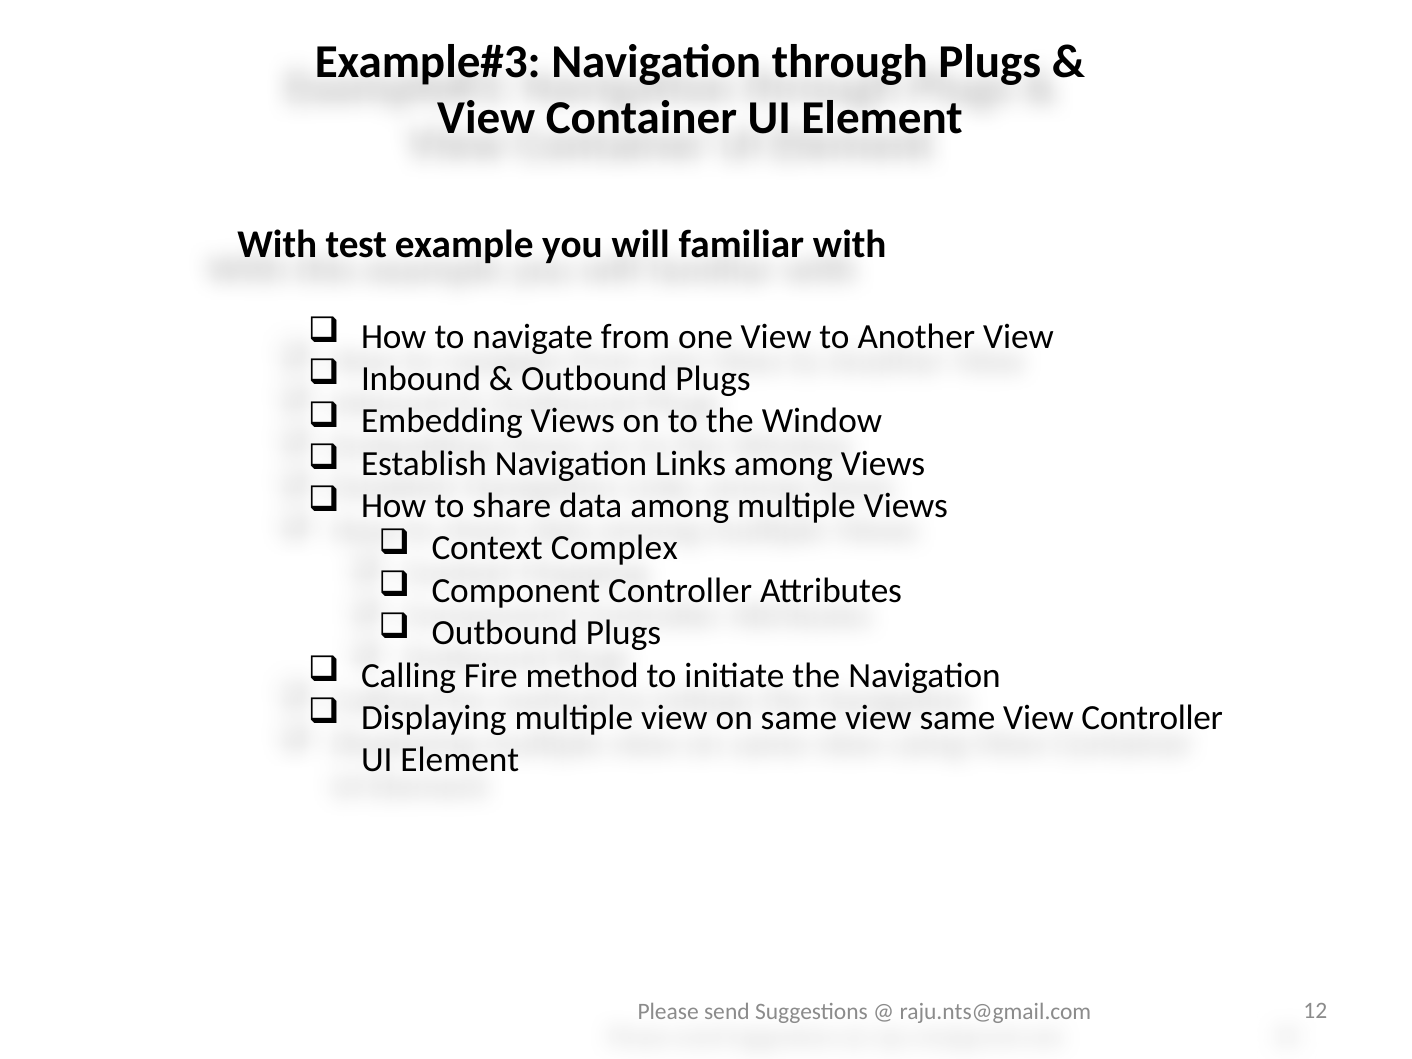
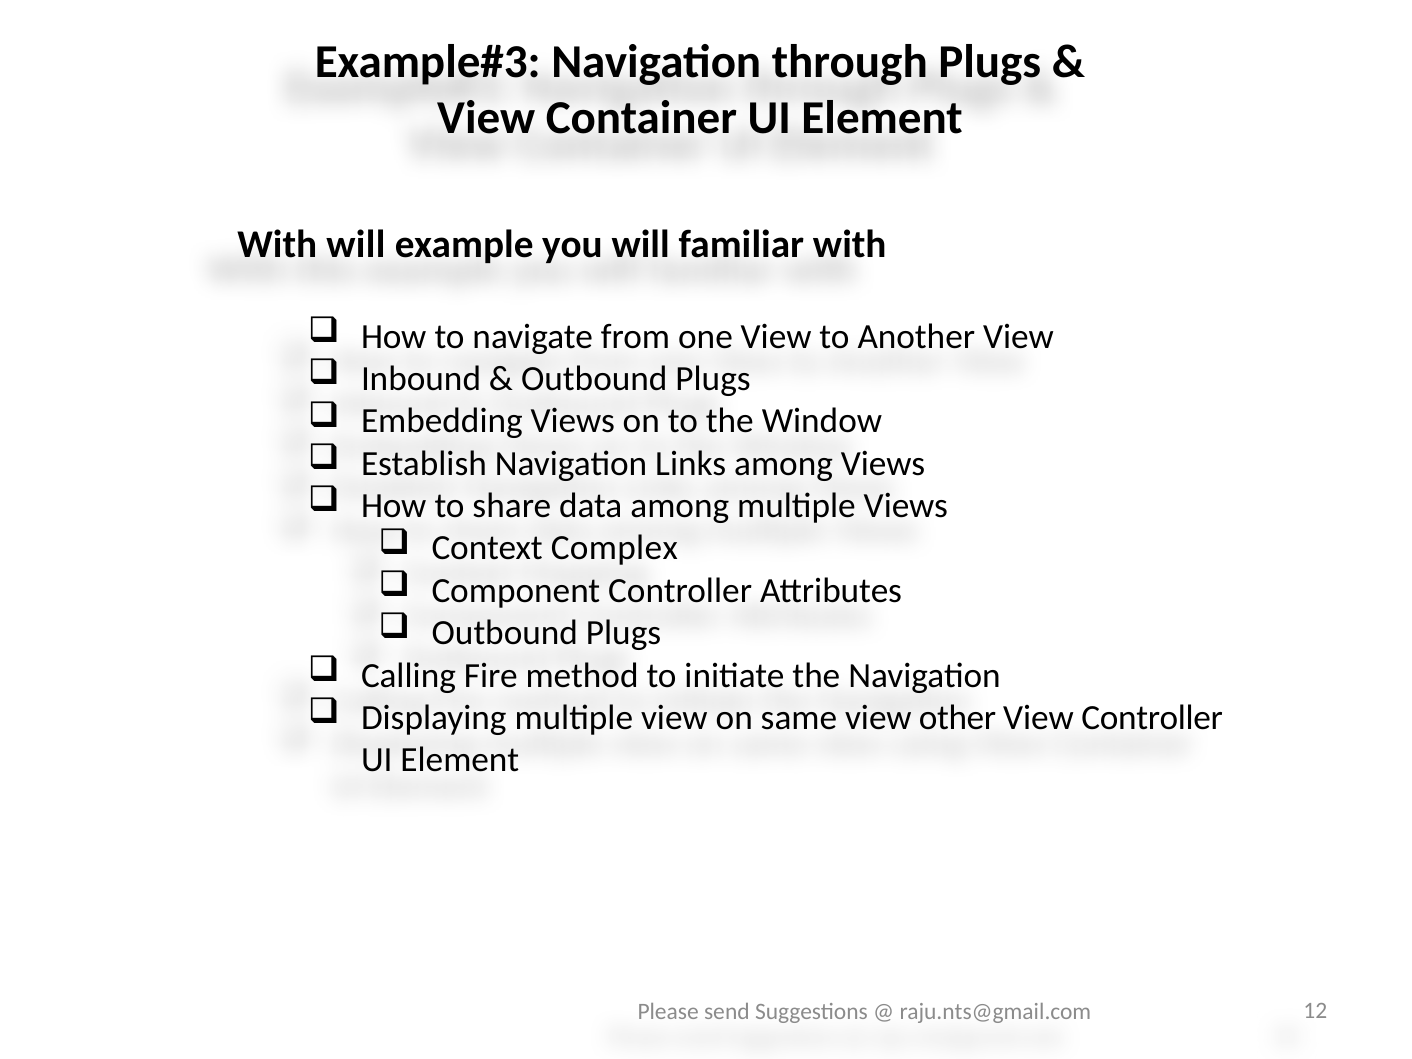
With test: test -> will
view same: same -> other
